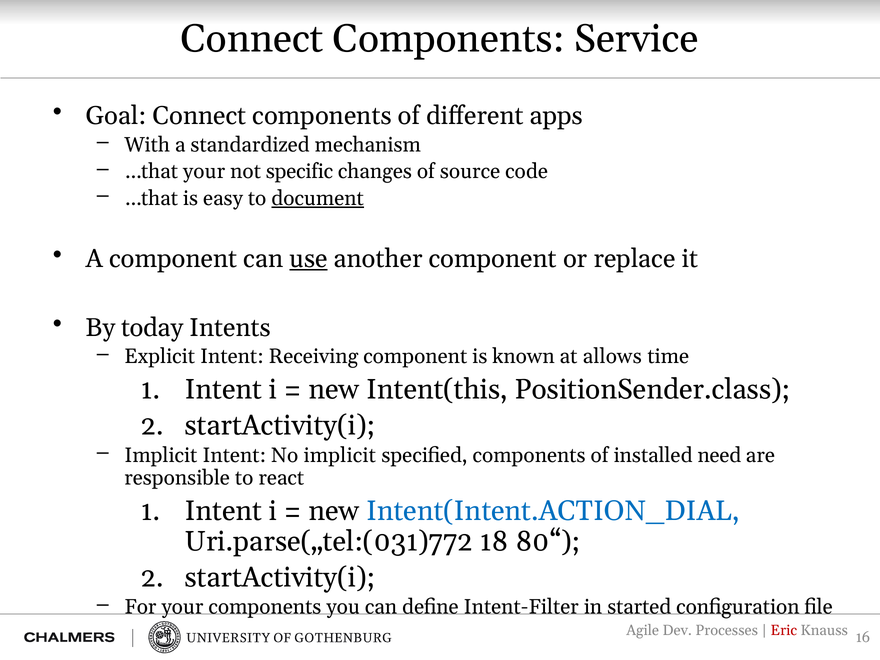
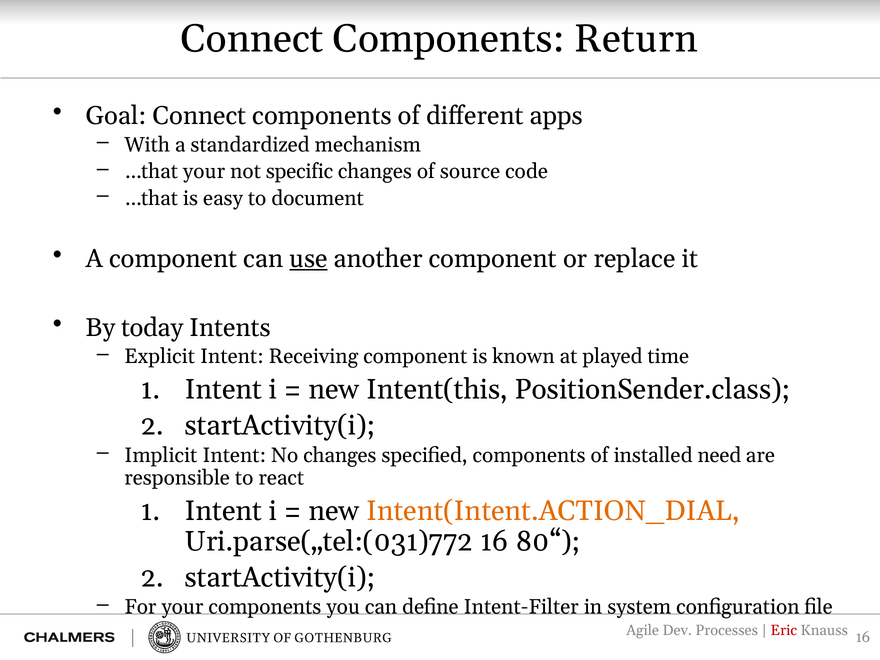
Service: Service -> Return
document underline: present -> none
allows: allows -> played
No implicit: implicit -> changes
Intent(Intent.ACTION_DIAL colour: blue -> orange
Uri.parse(„tel:(031)772 18: 18 -> 16
started: started -> system
